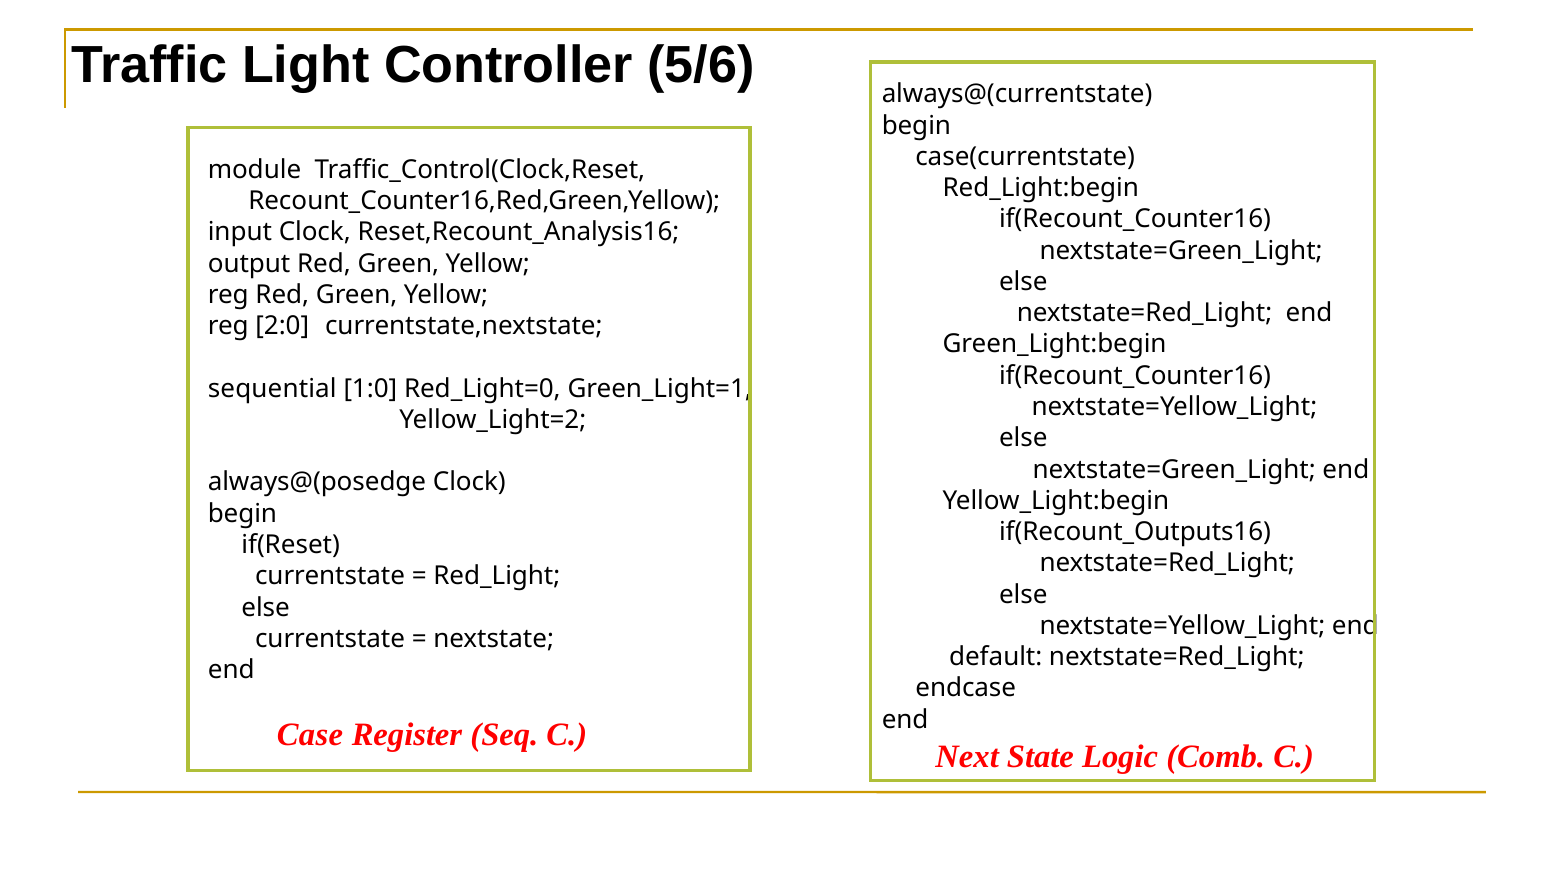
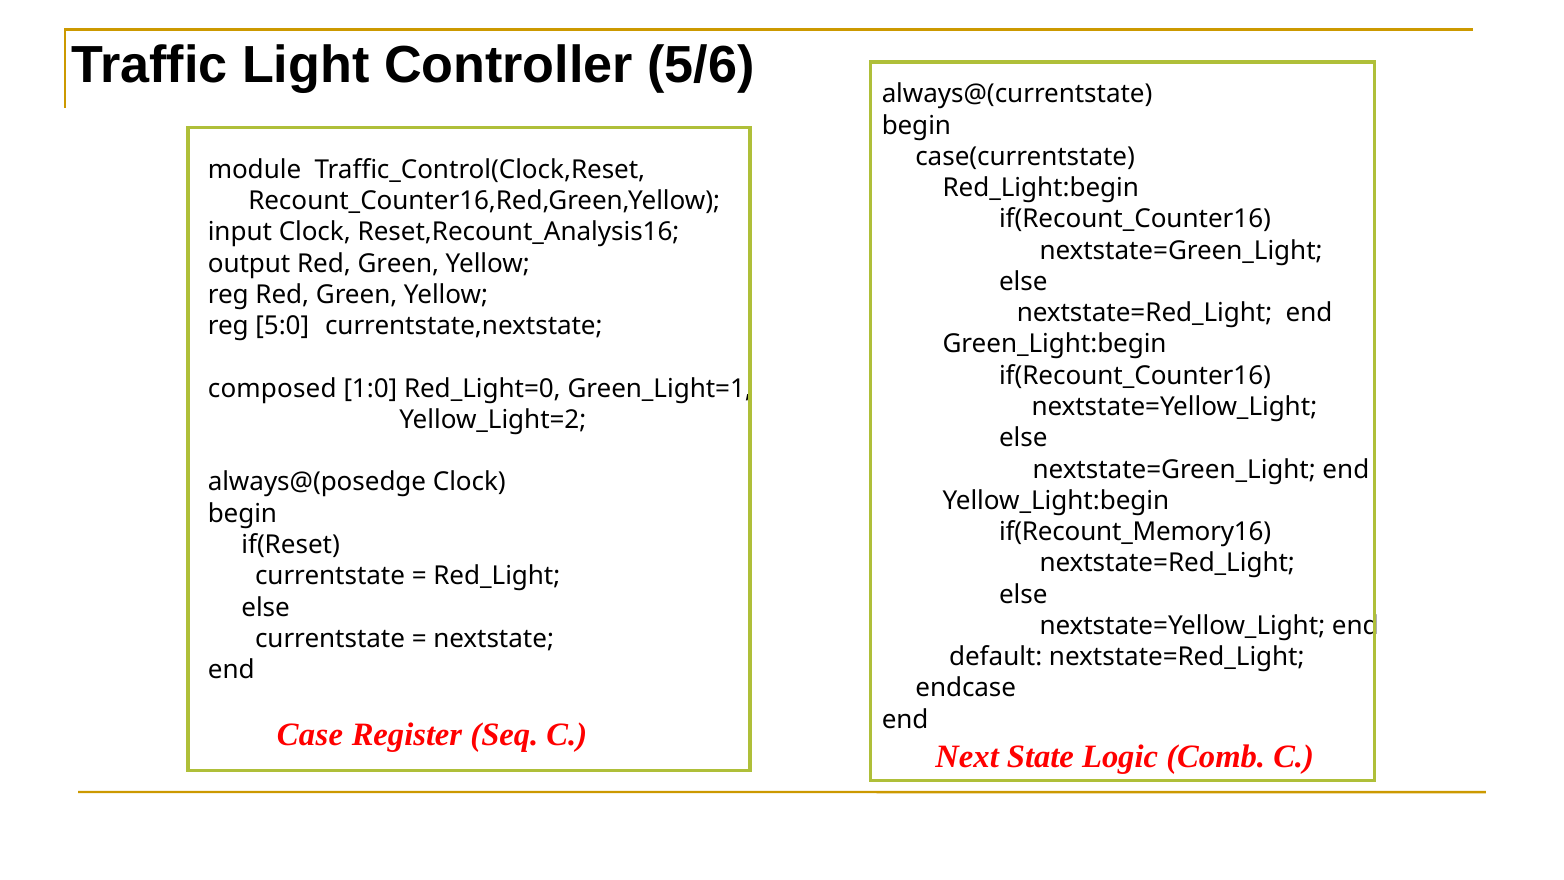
2:0: 2:0 -> 5:0
sequential: sequential -> composed
if(Recount_Outputs16: if(Recount_Outputs16 -> if(Recount_Memory16
